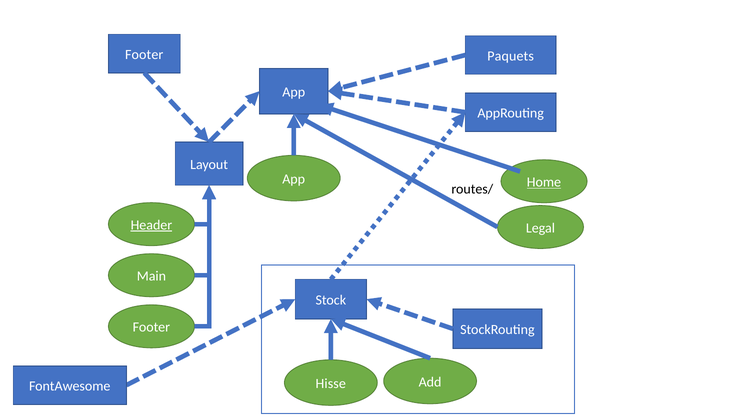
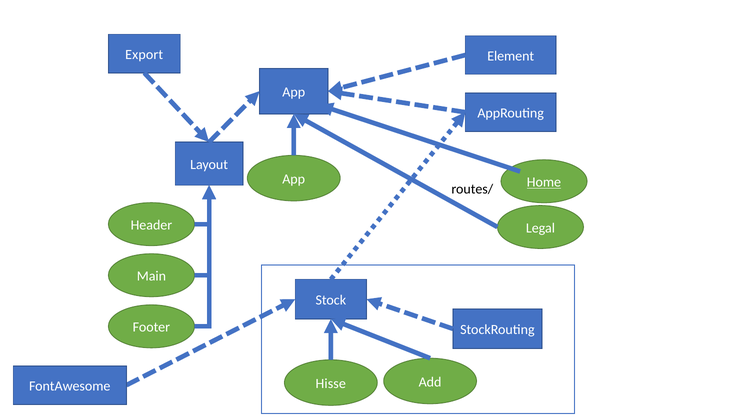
Footer at (144, 55): Footer -> Export
Paquets: Paquets -> Element
Header underline: present -> none
